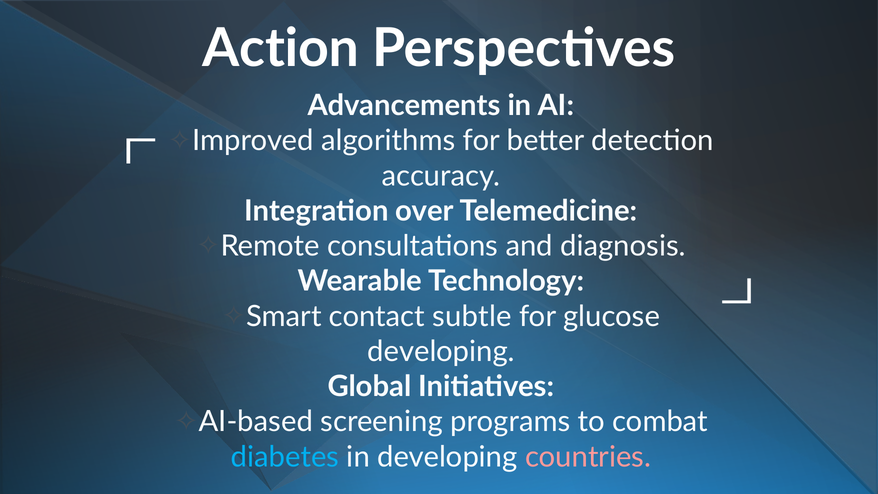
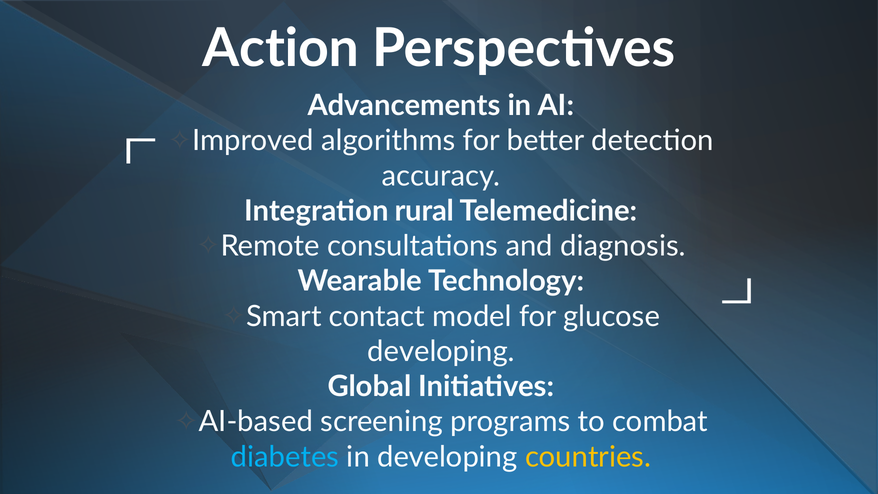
over: over -> rural
subtle: subtle -> model
countries colour: pink -> yellow
